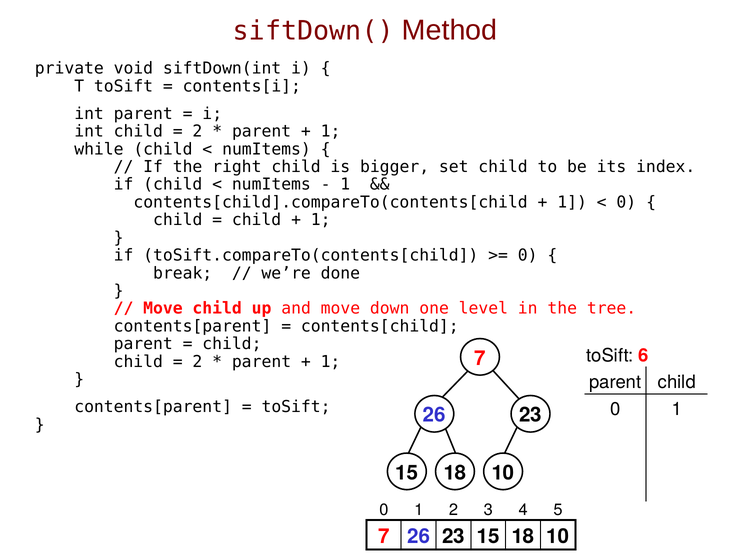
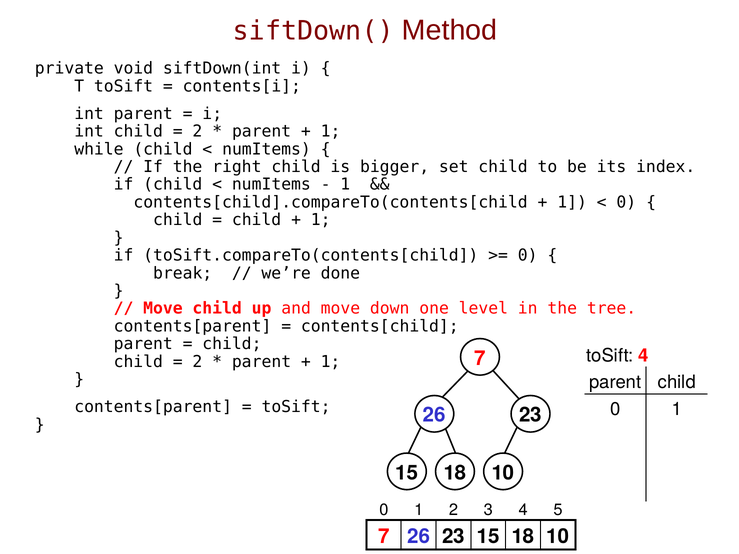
toSift 6: 6 -> 4
